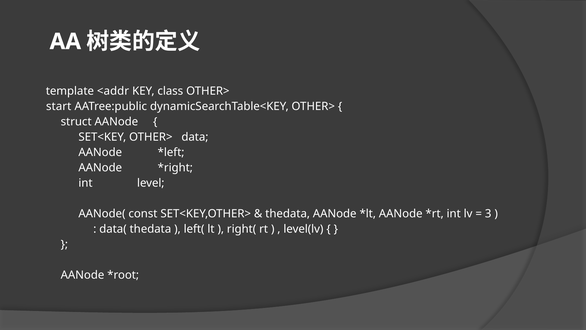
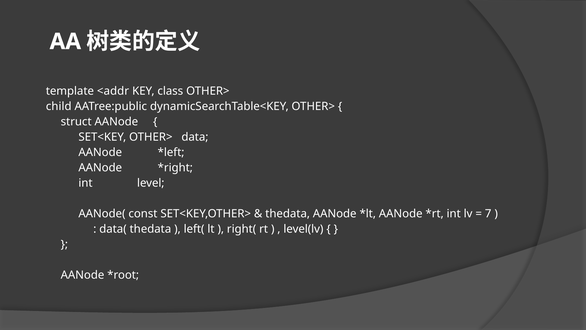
start: start -> child
3: 3 -> 7
